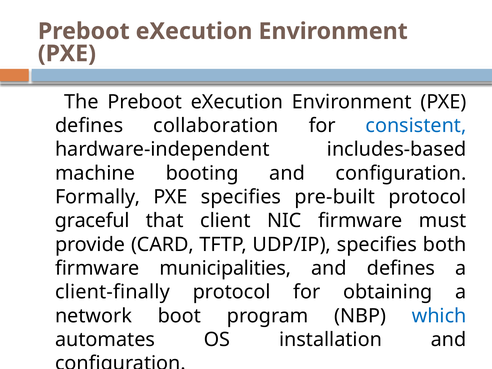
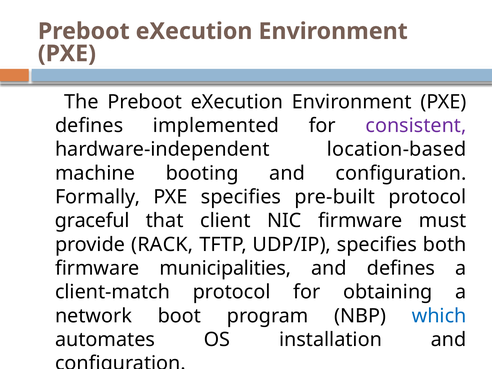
collaboration: collaboration -> implemented
consistent colour: blue -> purple
includes-based: includes-based -> location-based
CARD: CARD -> RACK
client-finally: client-finally -> client-match
